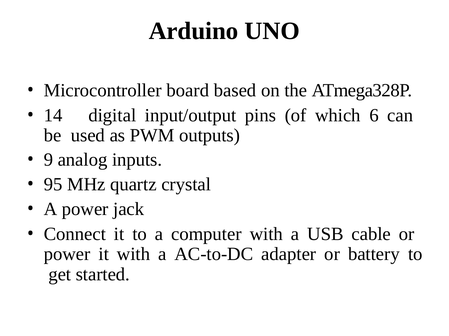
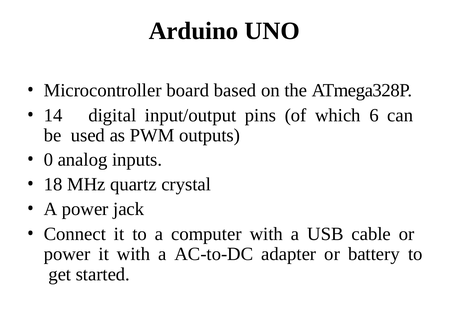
9: 9 -> 0
95: 95 -> 18
